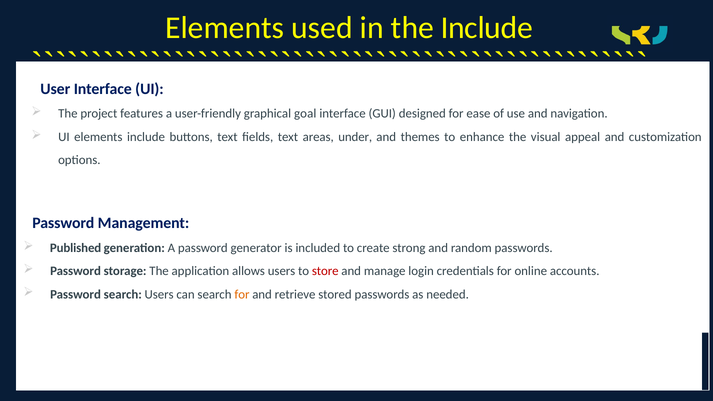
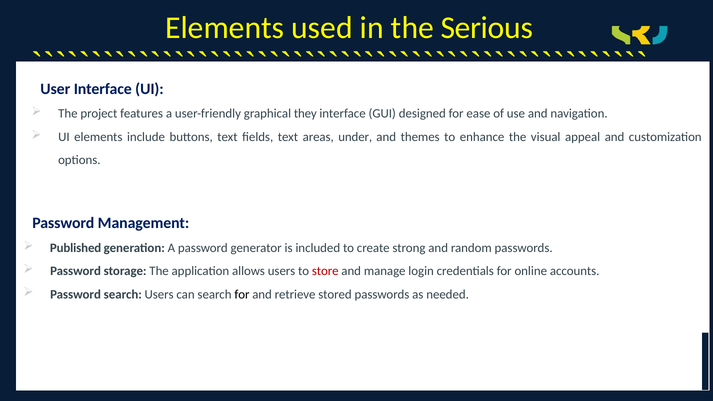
the Include: Include -> Serious
goal: goal -> they
for at (242, 294) colour: orange -> black
